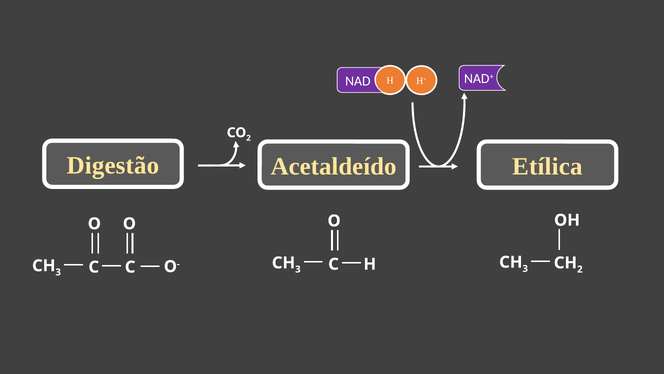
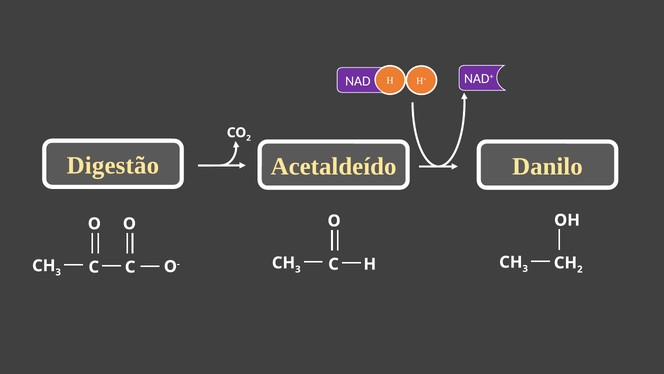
Etílica: Etílica -> Danilo
